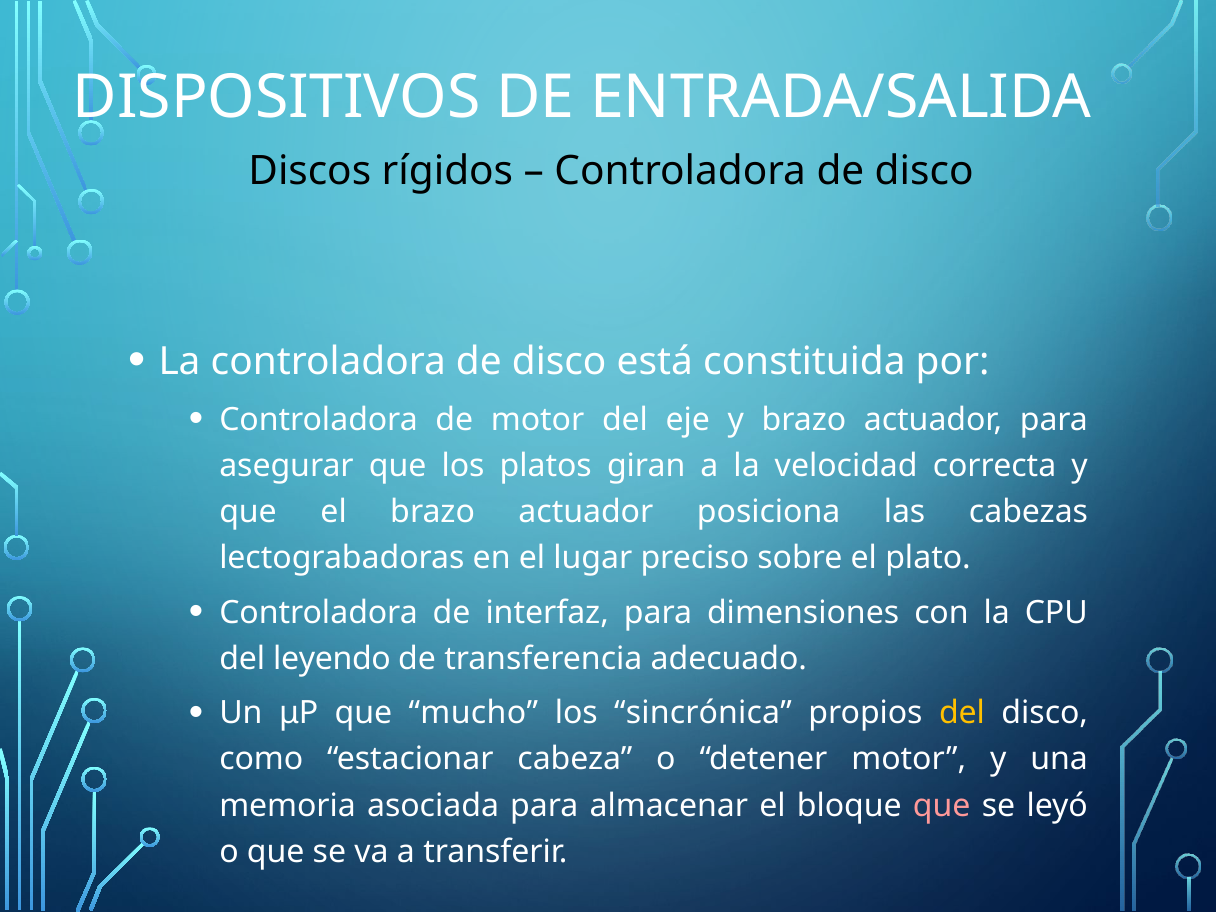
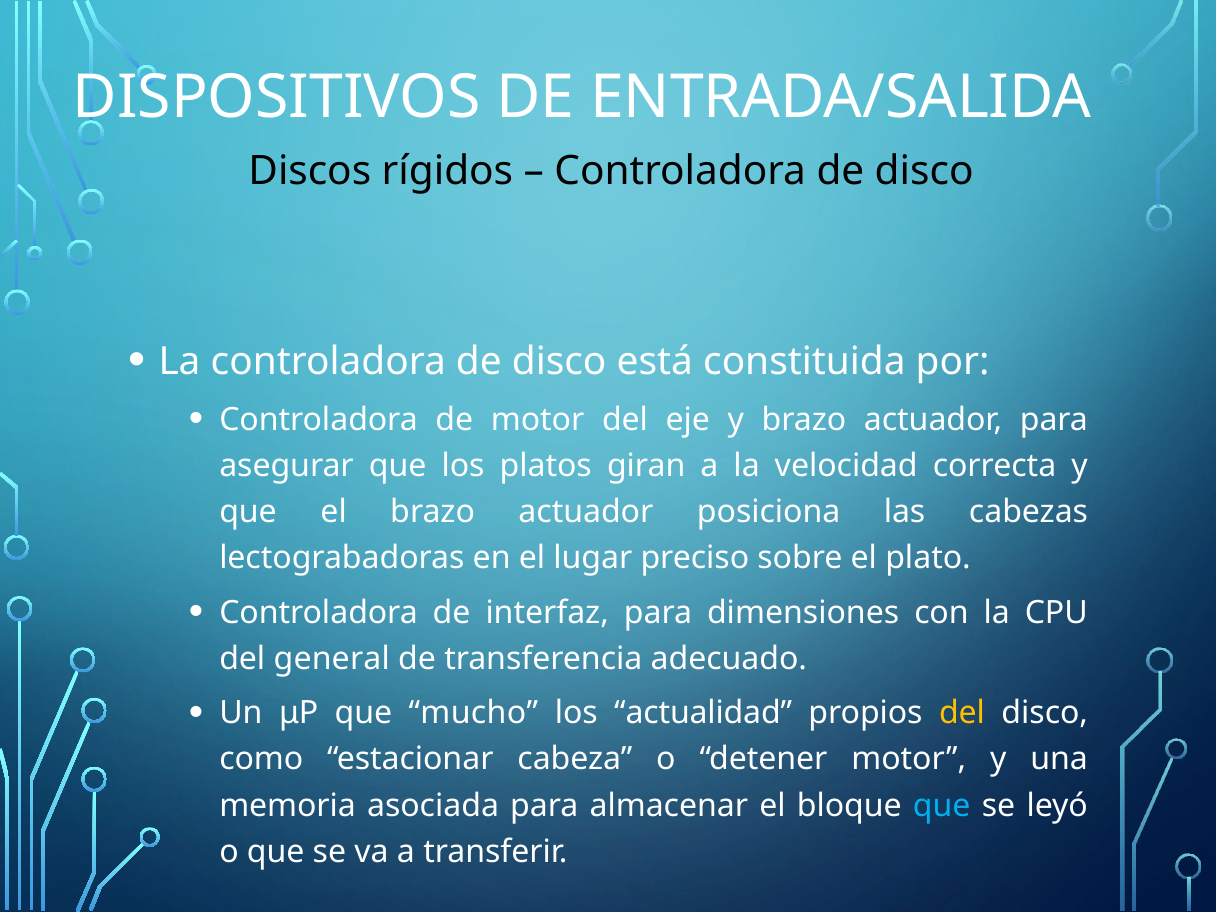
leyendo: leyendo -> general
sincrónica: sincrónica -> actualidad
que at (942, 806) colour: pink -> light blue
